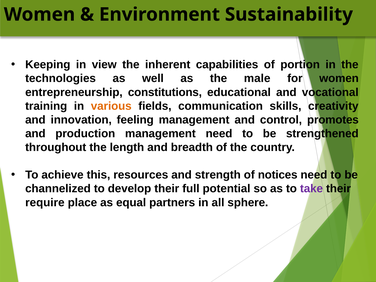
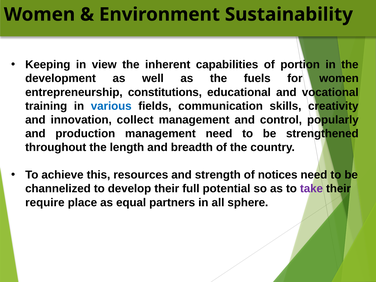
technologies: technologies -> development
male: male -> fuels
various colour: orange -> blue
feeling: feeling -> collect
promotes: promotes -> popularly
